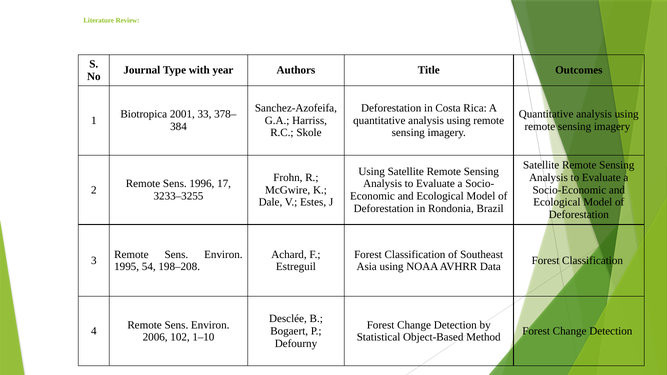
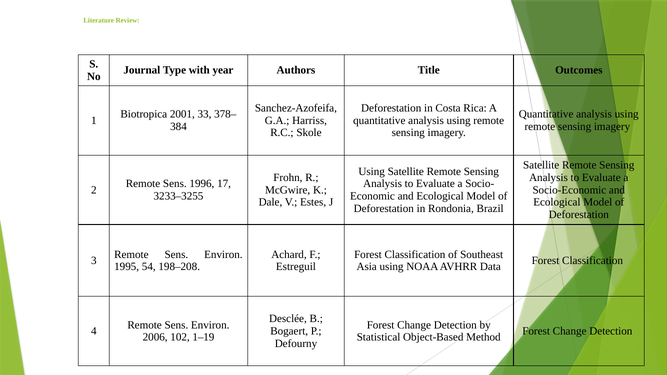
1–10: 1–10 -> 1–19
